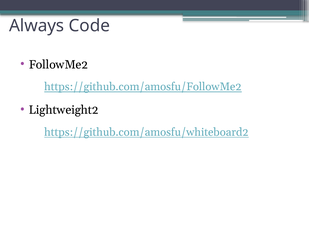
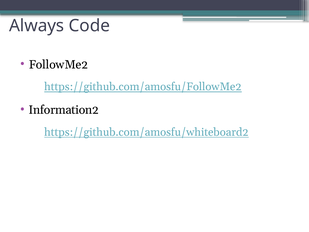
Lightweight2: Lightweight2 -> Information2
